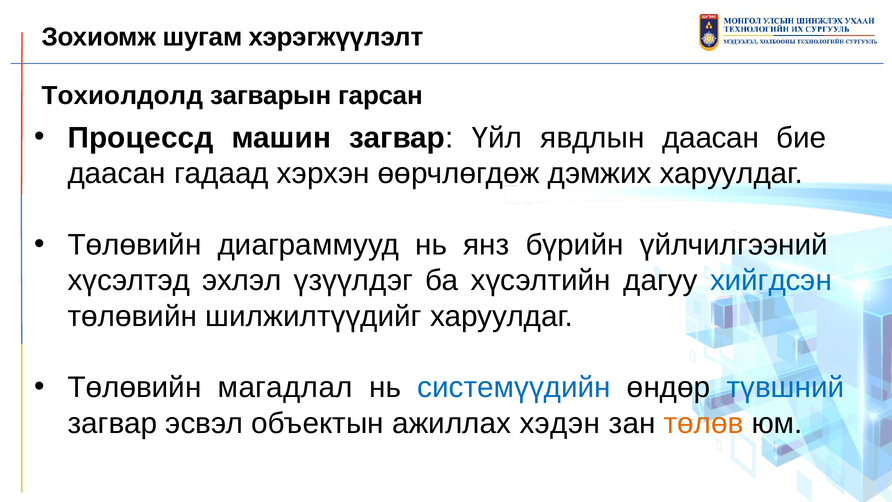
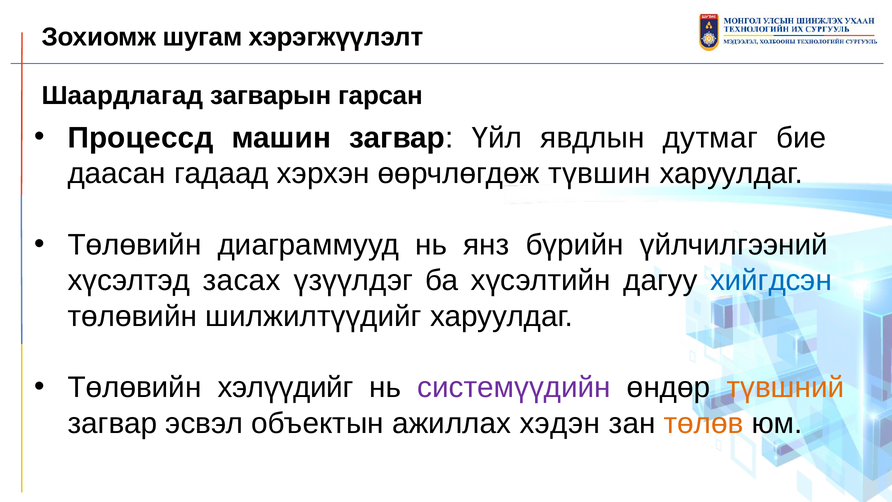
Тохиолдолд: Тохиолдолд -> Шаардлагад
явдлын даасан: даасан -> дутмаг
дэмжих: дэмжих -> түвшин
эхлэл: эхлэл -> засах
магадлал: магадлал -> хэлүүдийг
системүүдийн colour: blue -> purple
түвшний colour: blue -> orange
